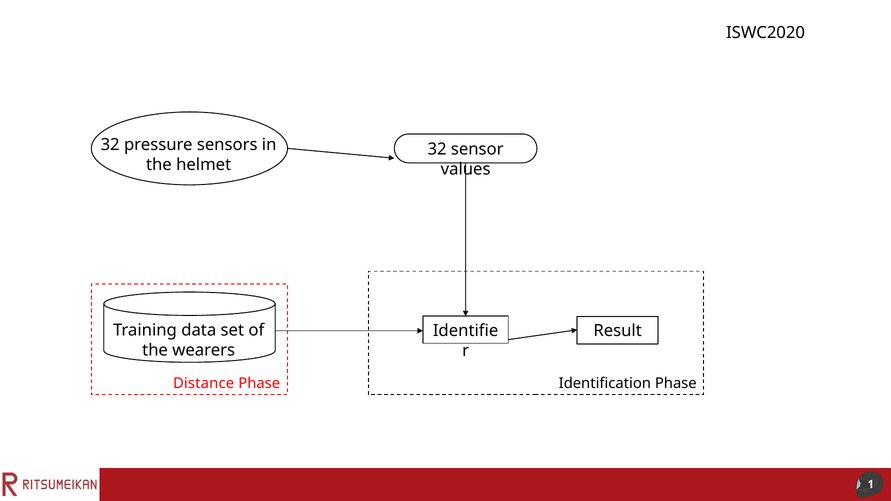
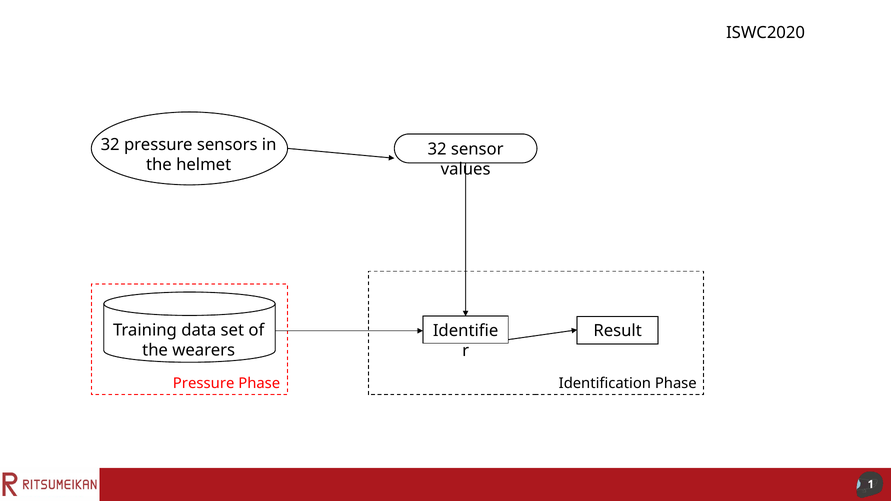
Distance at (204, 384): Distance -> Pressure
